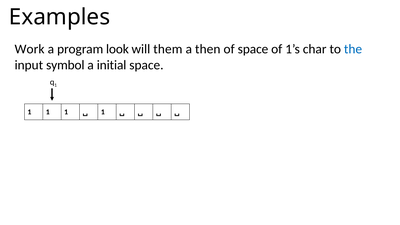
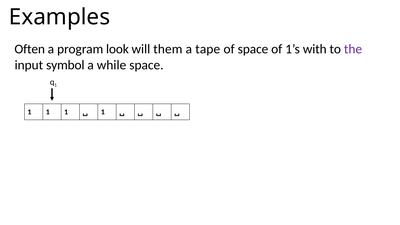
Work: Work -> Often
then: then -> tape
char: char -> with
the colour: blue -> purple
initial: initial -> while
